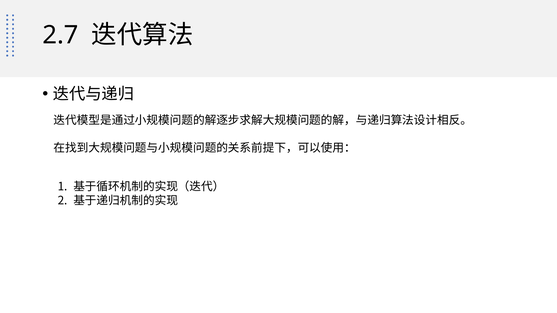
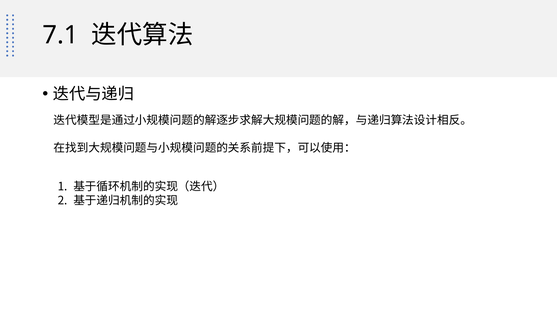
2.7: 2.7 -> 7.1
